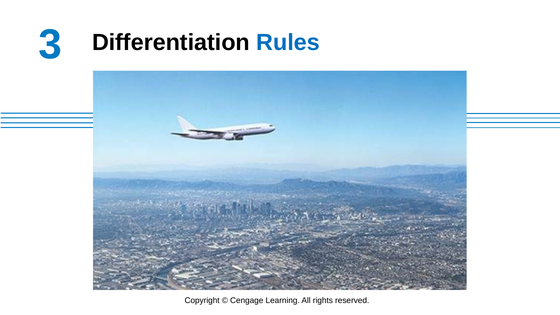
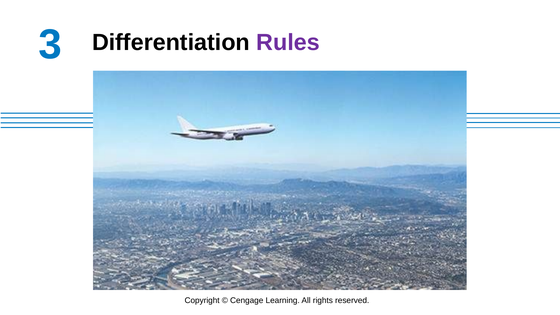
Rules colour: blue -> purple
